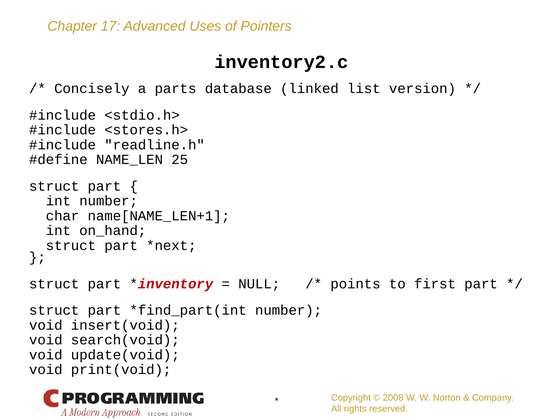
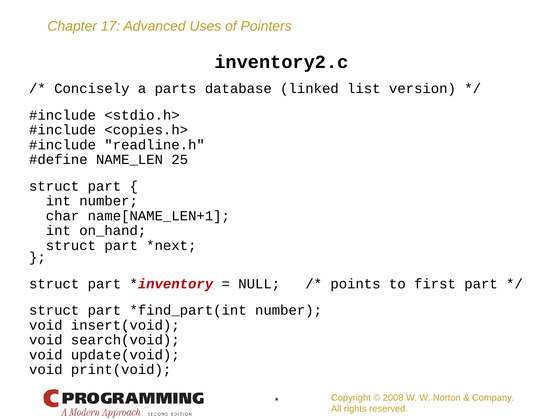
<stores.h>: <stores.h> -> <copies.h>
